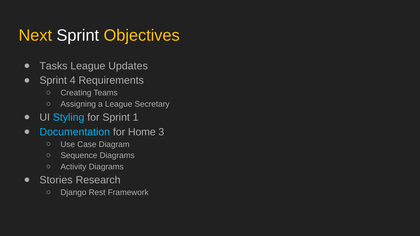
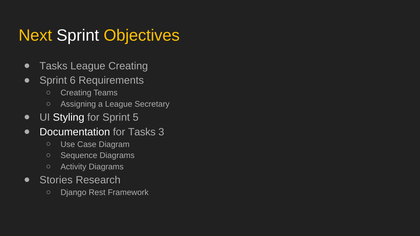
League Updates: Updates -> Creating
4: 4 -> 6
Styling colour: light blue -> white
1: 1 -> 5
Documentation colour: light blue -> white
for Home: Home -> Tasks
